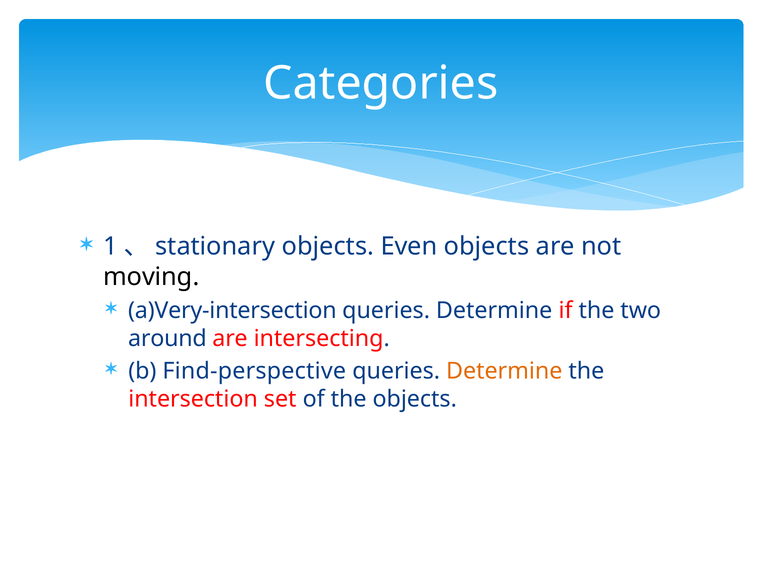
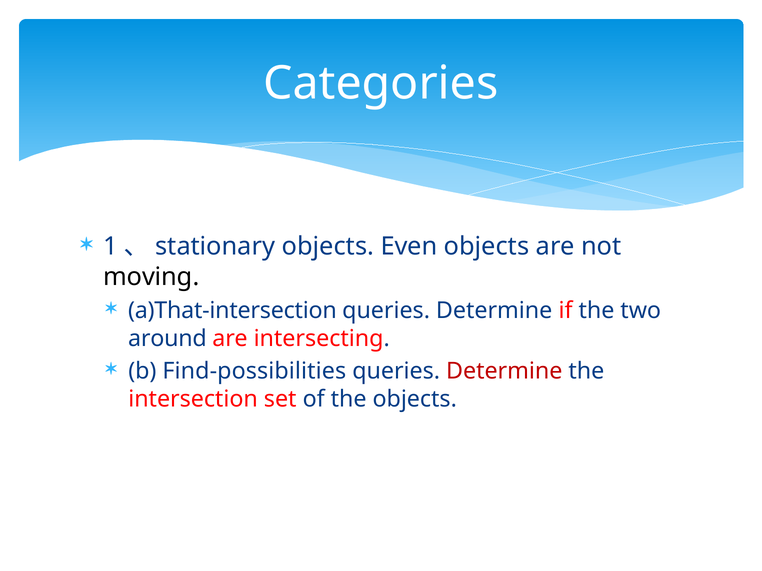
a)Very-intersection: a)Very-intersection -> a)That-intersection
Find-perspective: Find-perspective -> Find-possibilities
Determine at (504, 371) colour: orange -> red
